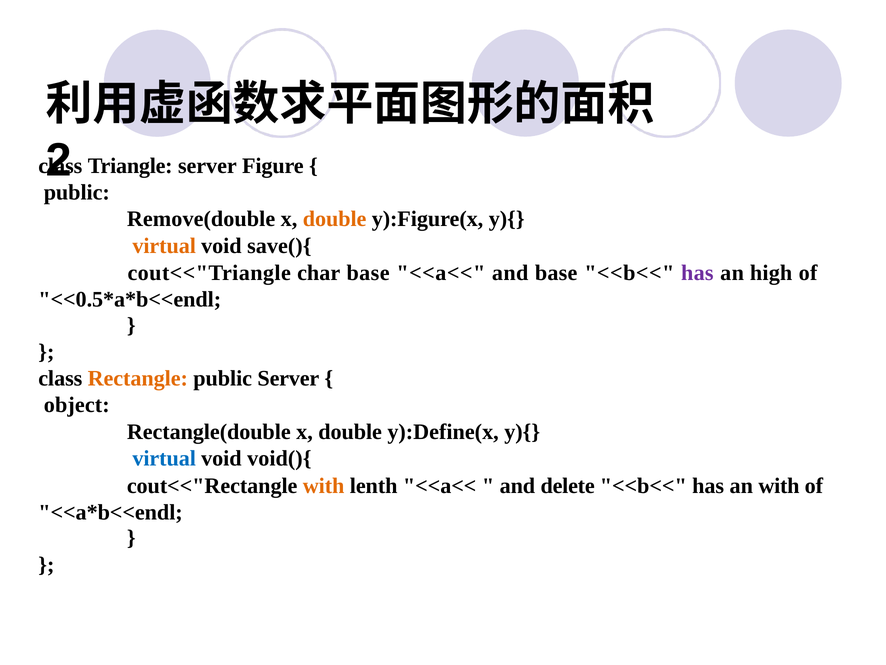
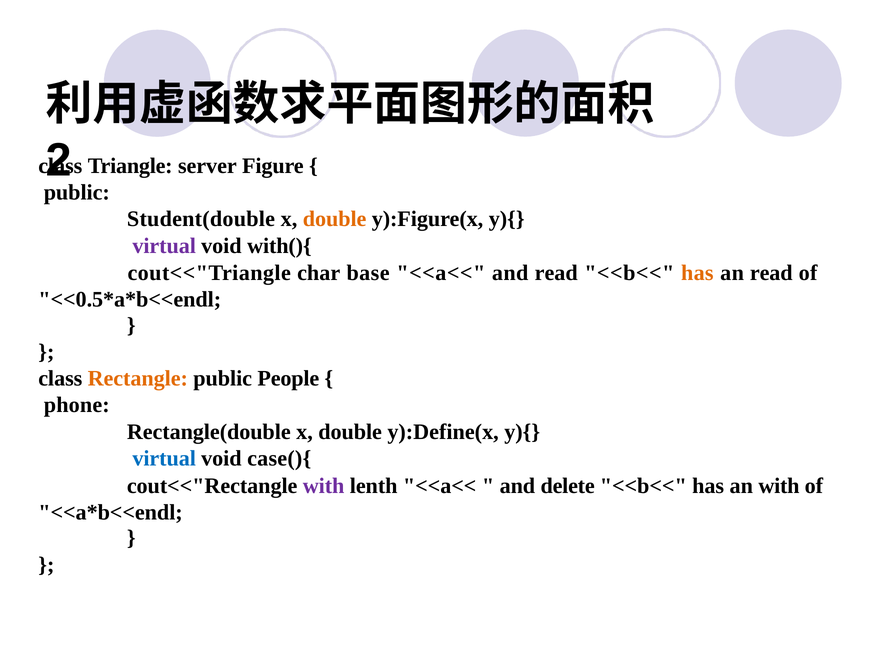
Remove(double: Remove(double -> Student(double
virtual at (164, 246) colour: orange -> purple
save(){: save(){ -> with(){
and base: base -> read
has at (697, 273) colour: purple -> orange
an high: high -> read
public Server: Server -> People
object: object -> phone
void(){: void(){ -> case(){
with at (324, 486) colour: orange -> purple
